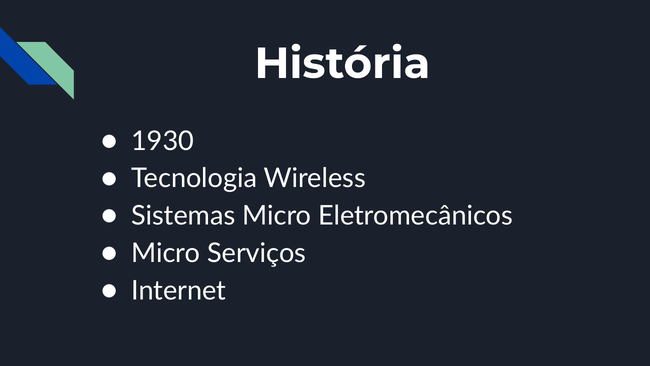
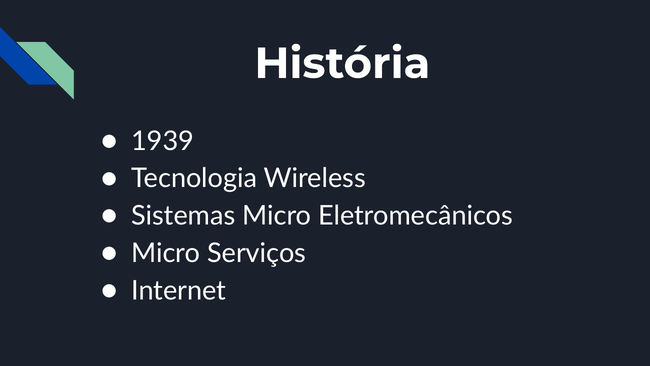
1930: 1930 -> 1939
